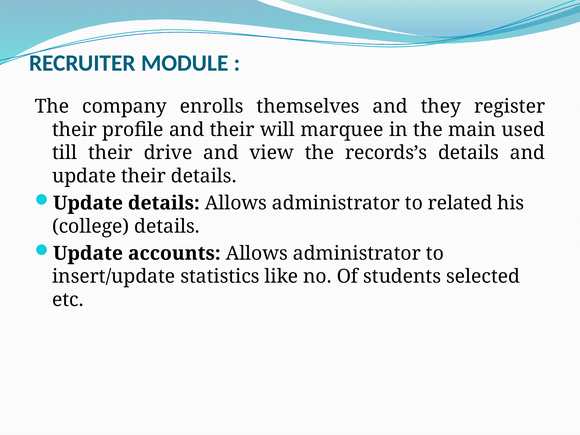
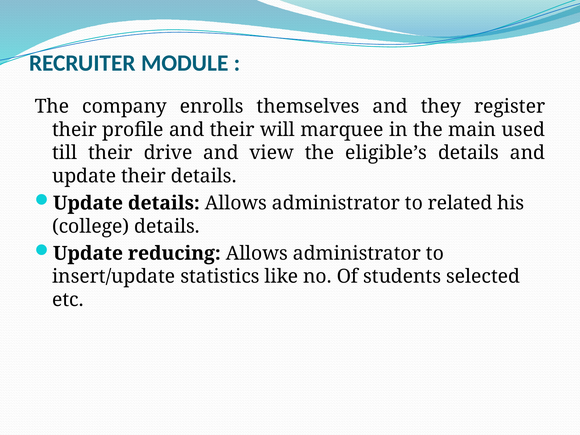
records’s: records’s -> eligible’s
accounts: accounts -> reducing
